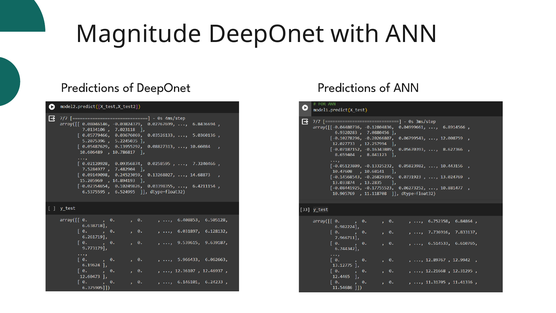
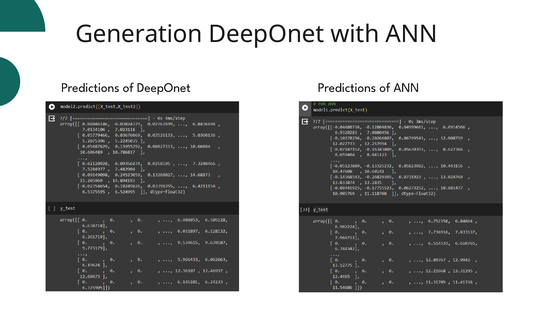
Magnitude: Magnitude -> Generation
